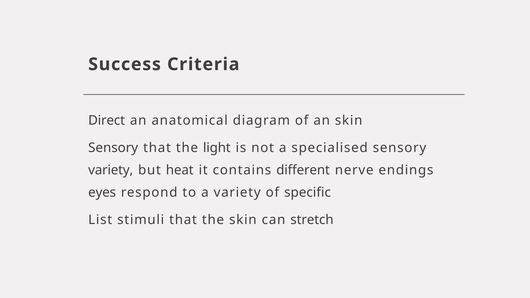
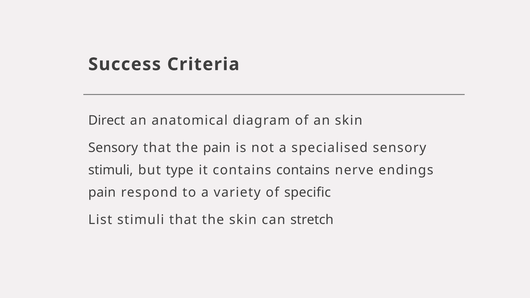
the light: light -> pain
variety at (111, 170): variety -> stimuli
heat: heat -> type
contains different: different -> contains
eyes at (102, 192): eyes -> pain
